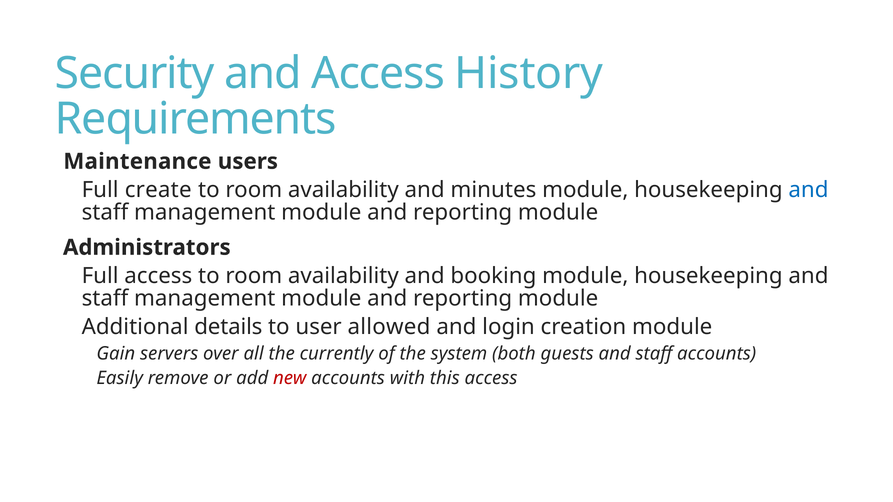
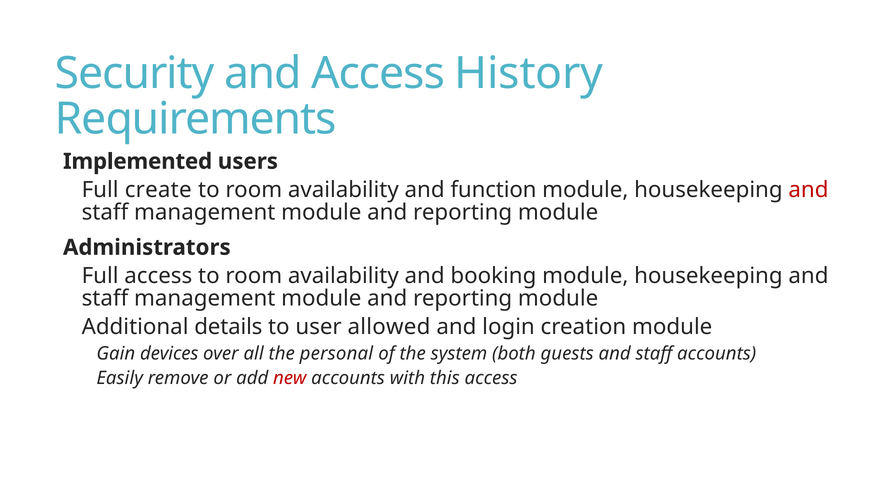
Maintenance: Maintenance -> Implemented
minutes: minutes -> function
and at (808, 190) colour: blue -> red
servers: servers -> devices
currently: currently -> personal
